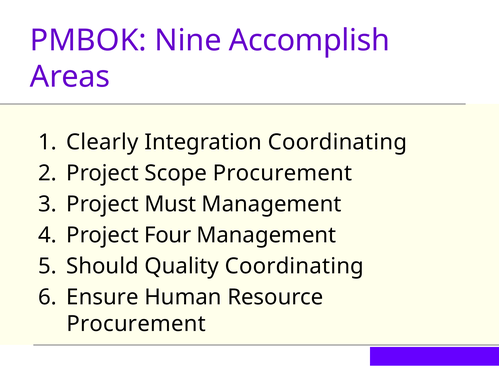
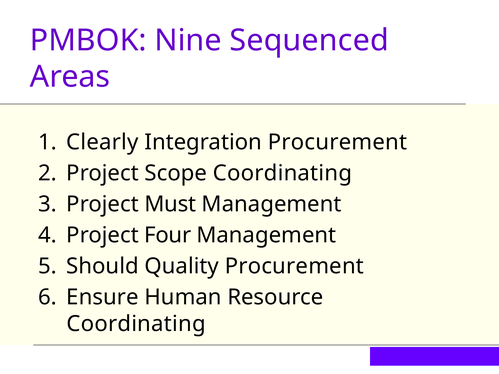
Accomplish: Accomplish -> Sequenced
Integration Coordinating: Coordinating -> Procurement
Scope Procurement: Procurement -> Coordinating
Quality Coordinating: Coordinating -> Procurement
Procurement at (136, 324): Procurement -> Coordinating
